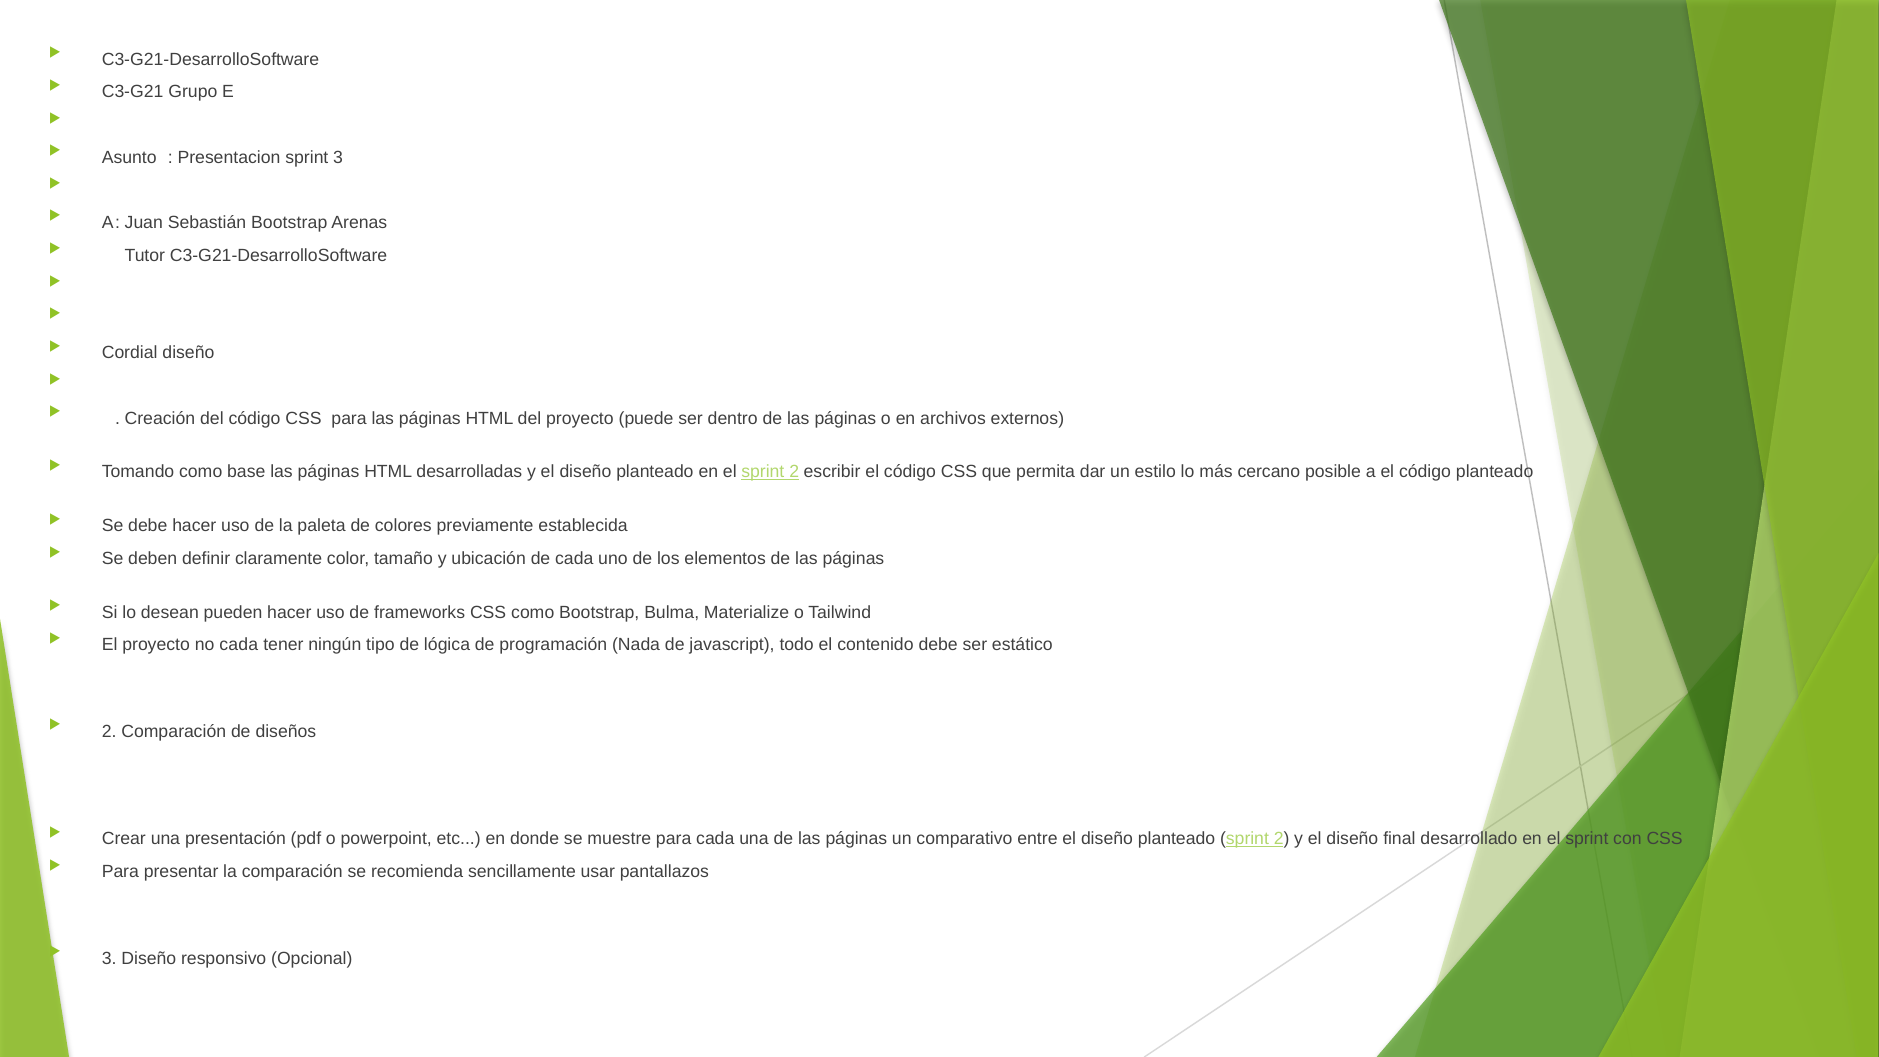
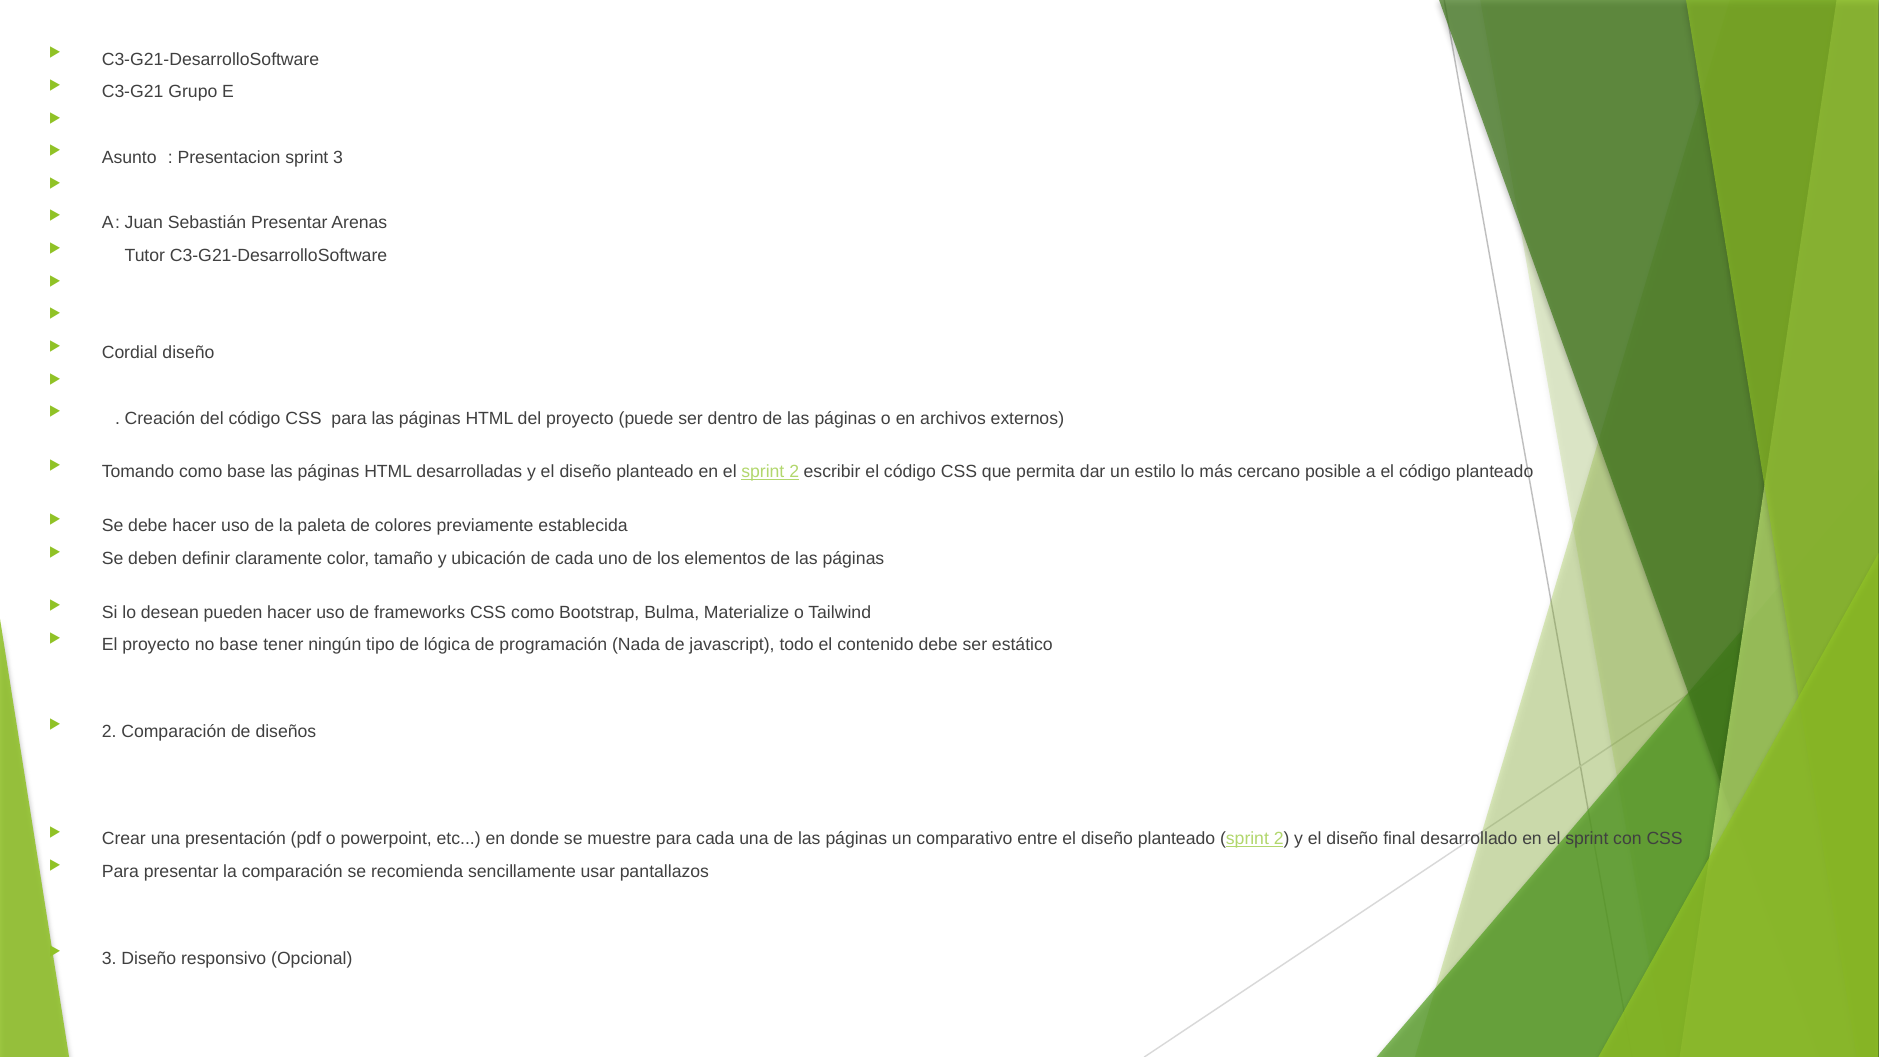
Sebastián Bootstrap: Bootstrap -> Presentar
no cada: cada -> base
